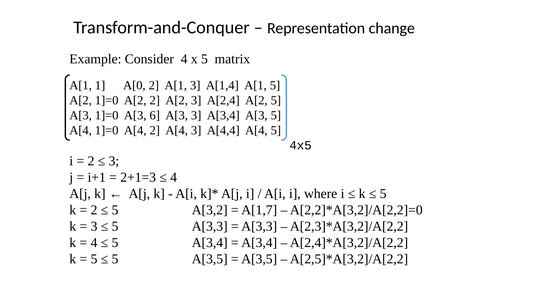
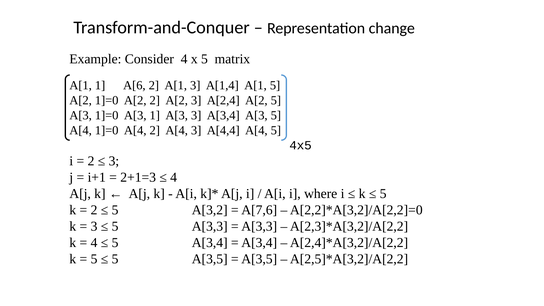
A[0: A[0 -> A[6
A[3 6: 6 -> 1
A[1,7: A[1,7 -> A[7,6
